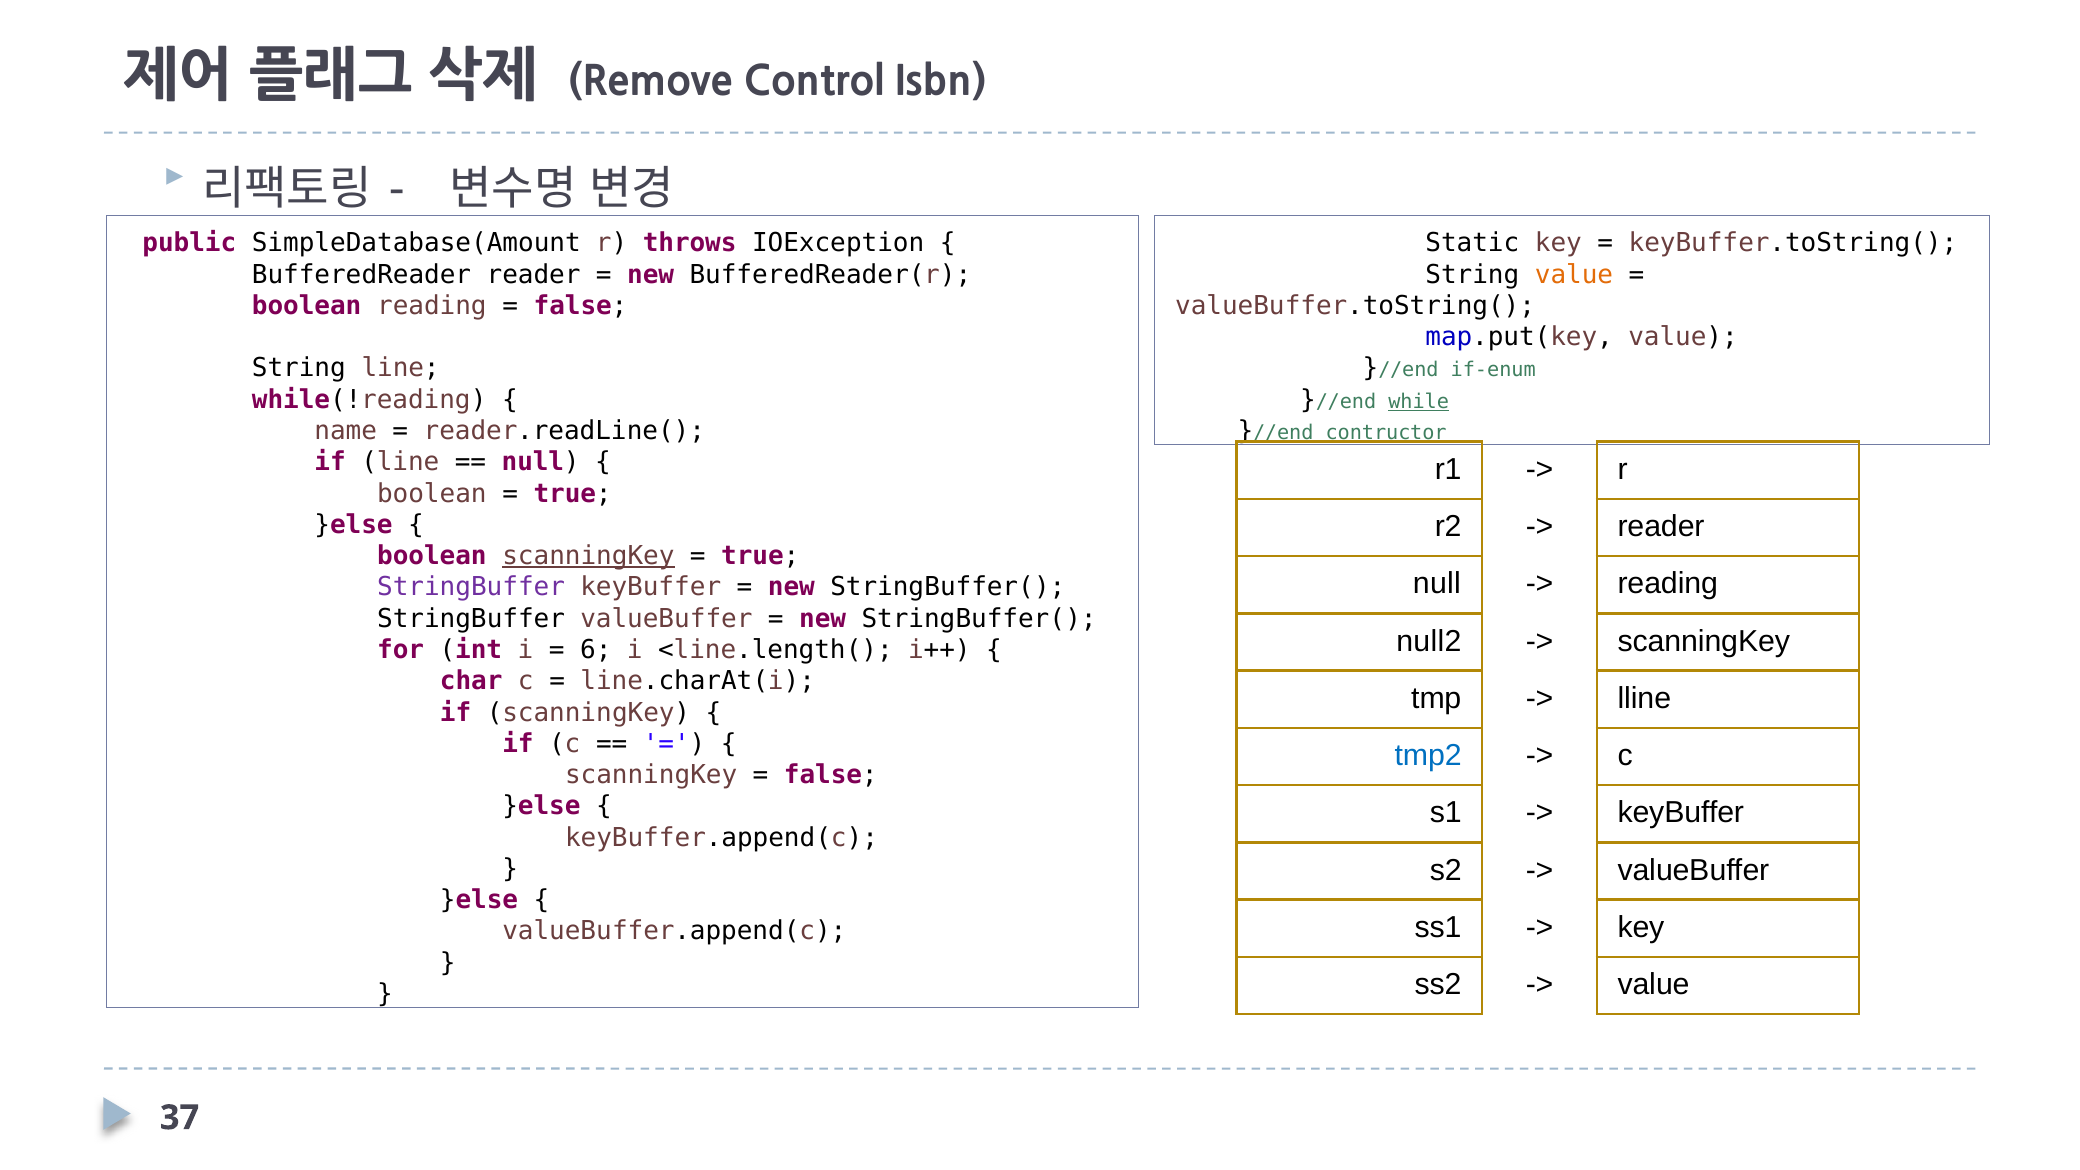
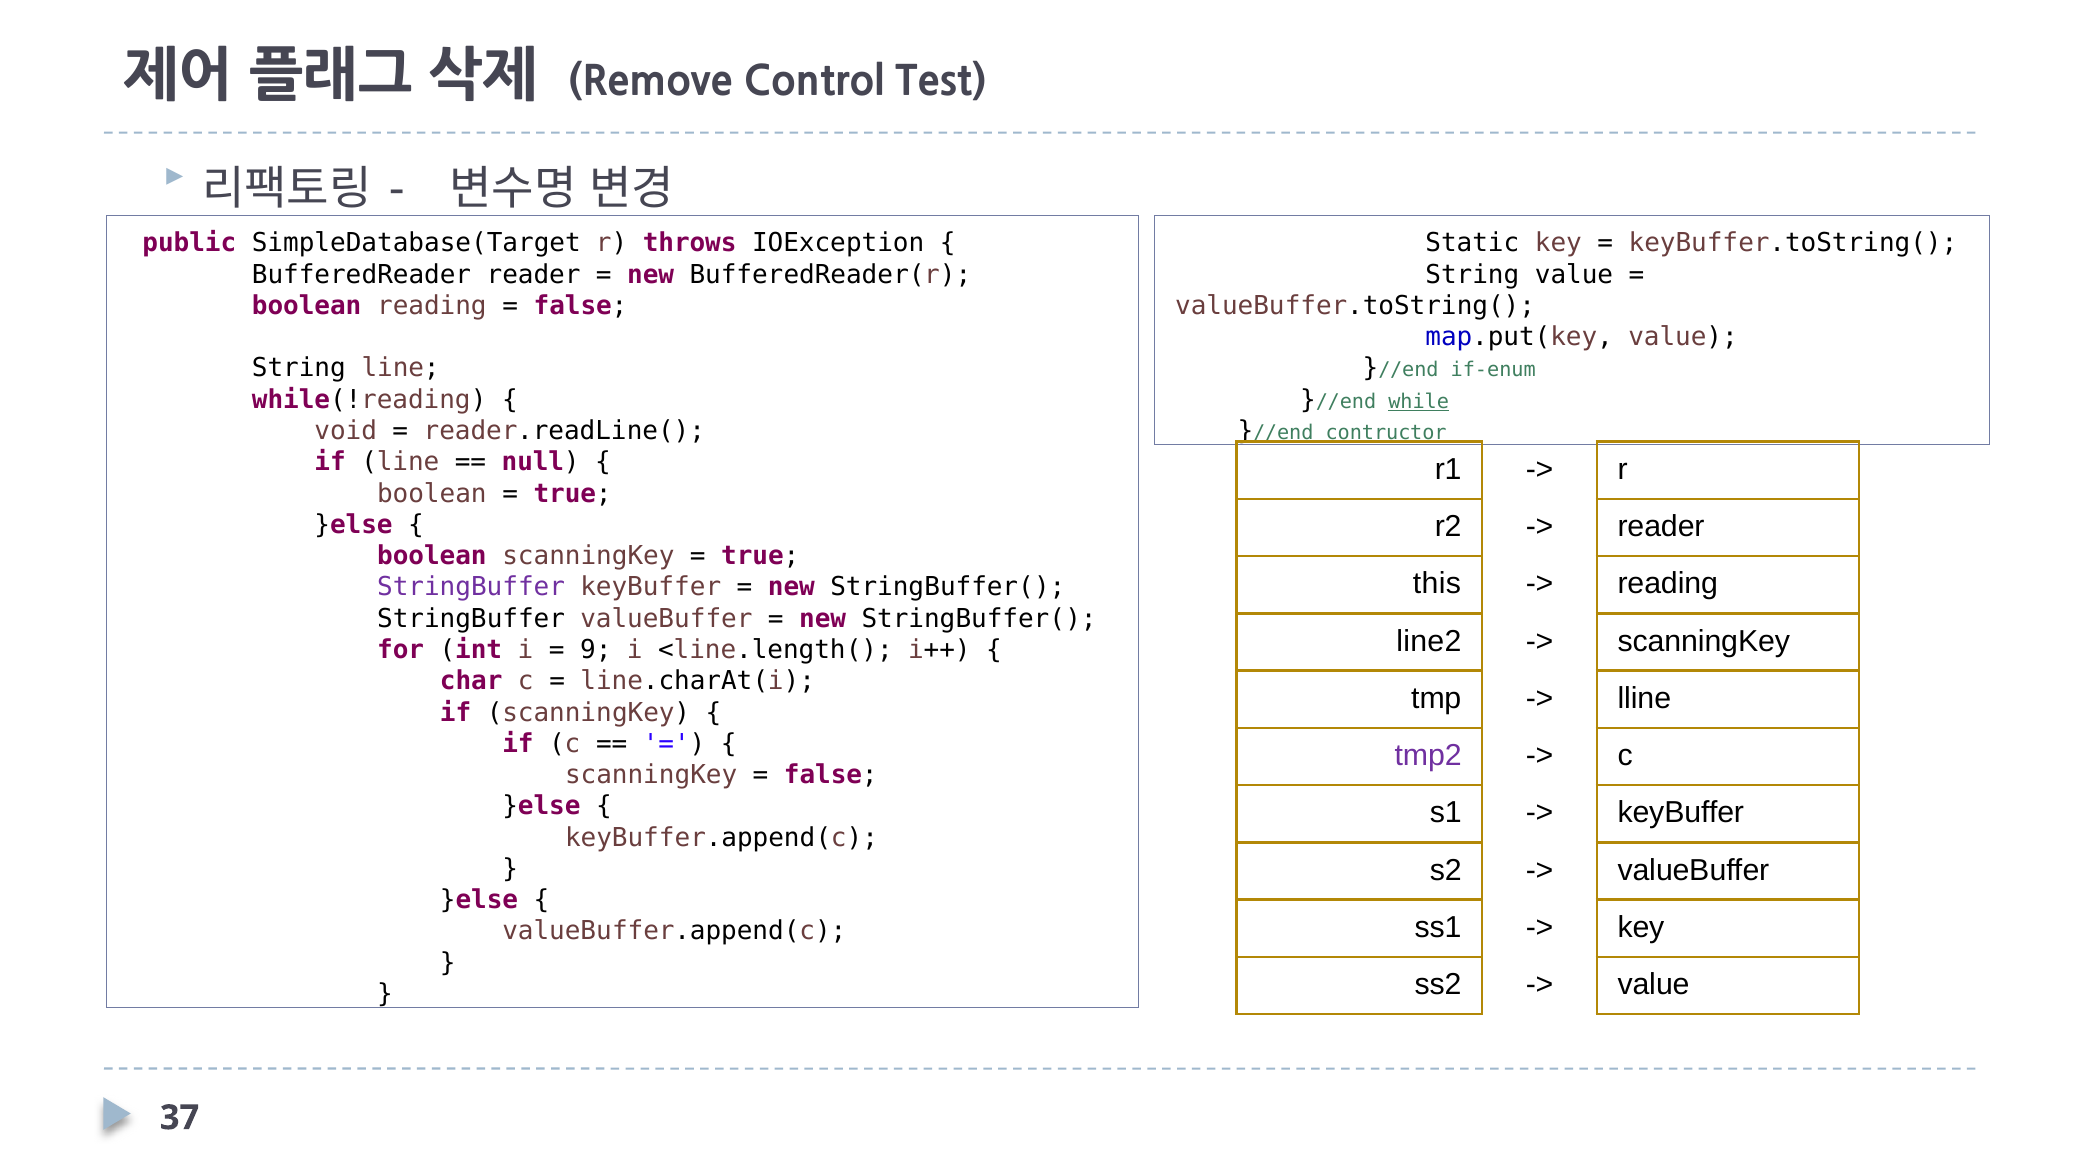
Isbn: Isbn -> Test
SimpleDatabase(Amount: SimpleDatabase(Amount -> SimpleDatabase(Target
value at (1574, 275) colour: orange -> black
name: name -> void
scanningKey at (588, 556) underline: present -> none
null at (1437, 584): null -> this
null2: null2 -> line2
6: 6 -> 9
tmp2 colour: blue -> purple
